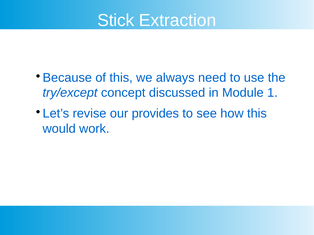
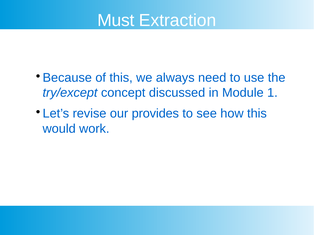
Stick: Stick -> Must
